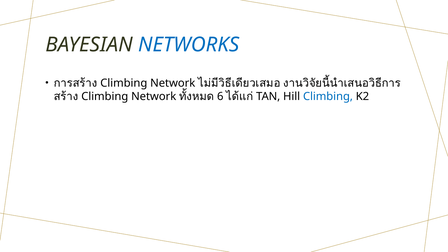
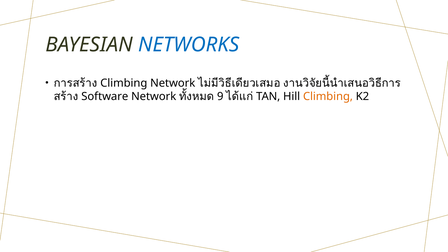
Climbing at (105, 96): Climbing -> Software
6: 6 -> 9
Climbing at (328, 96) colour: blue -> orange
